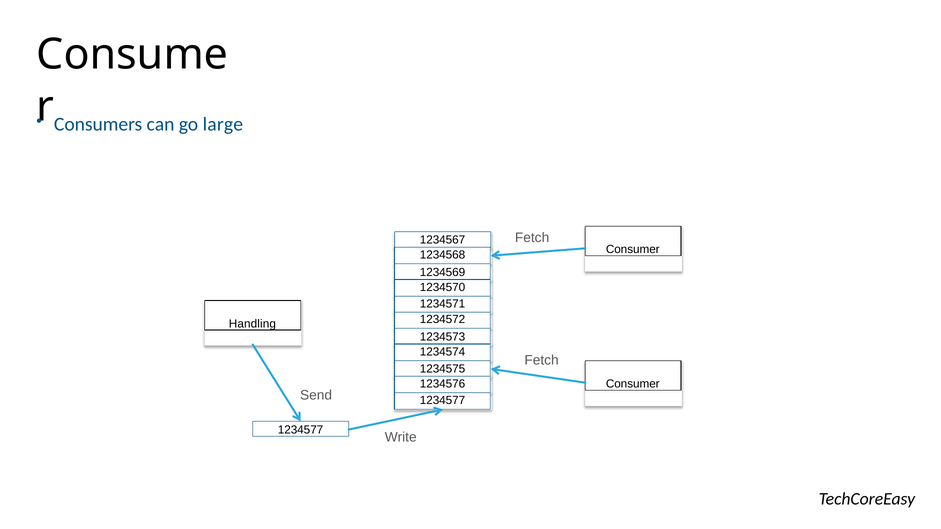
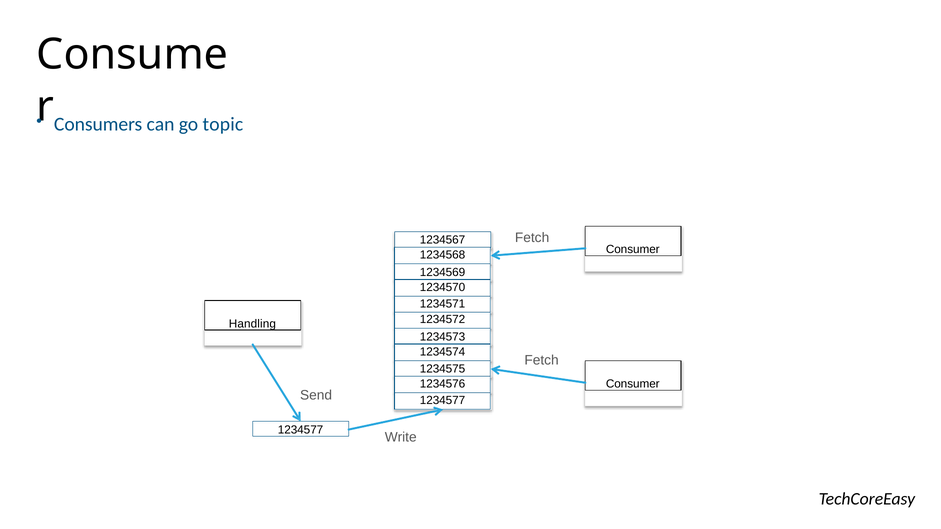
large: large -> topic
